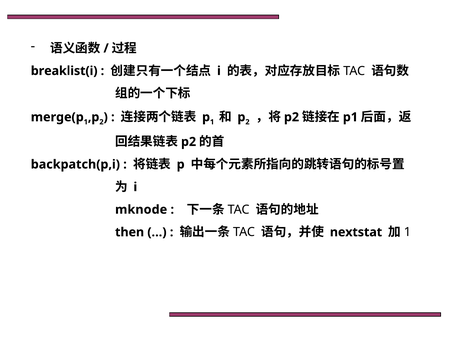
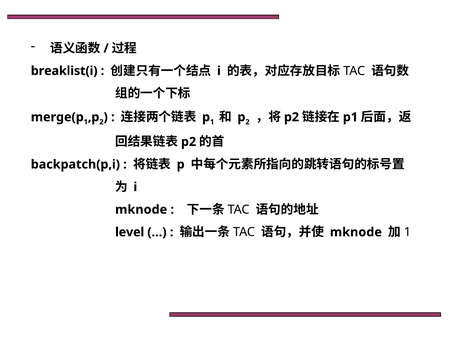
then: then -> level
nextstat at (356, 232): nextstat -> mknode
